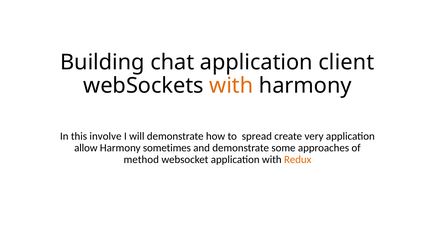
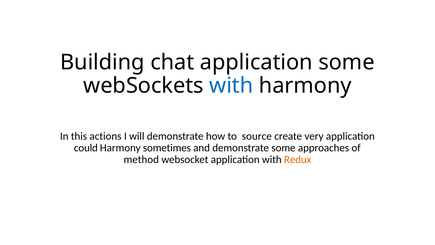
application client: client -> some
with at (231, 86) colour: orange -> blue
involve: involve -> actions
spread: spread -> source
allow: allow -> could
